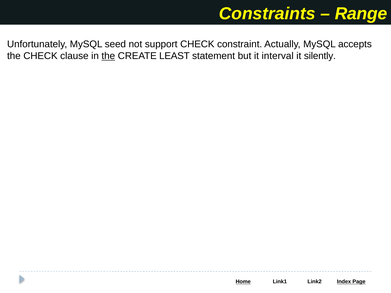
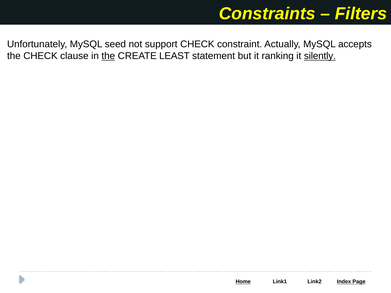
Range: Range -> Filters
interval: interval -> ranking
silently underline: none -> present
